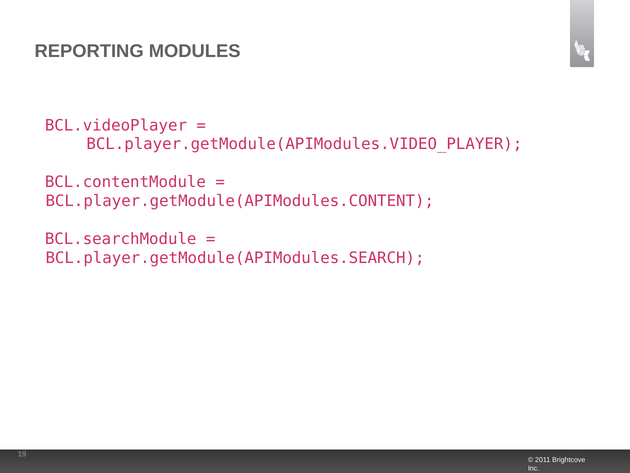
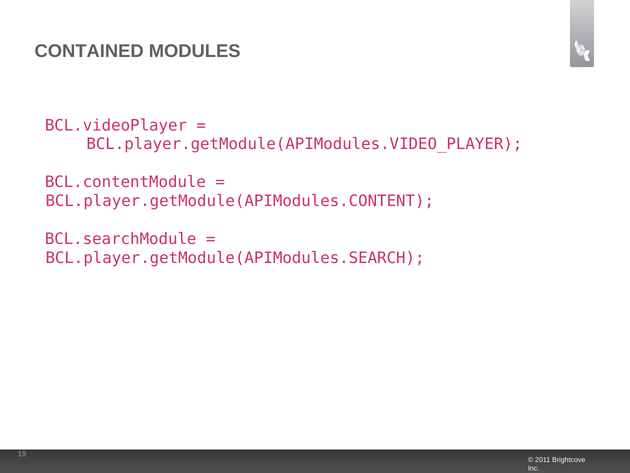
REPORTING: REPORTING -> CONTAINED
